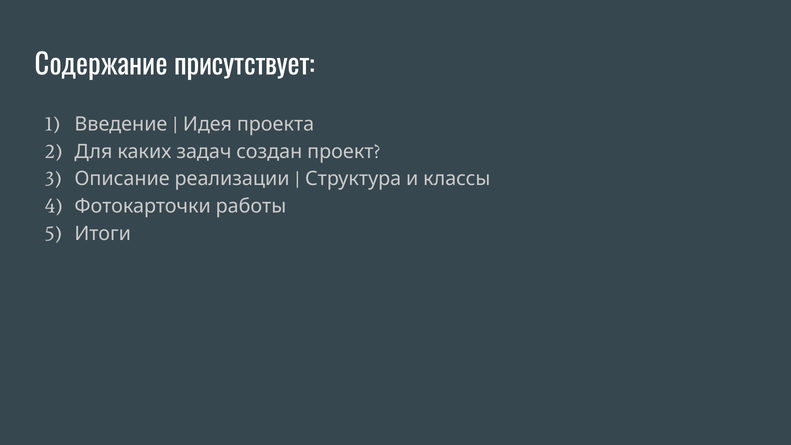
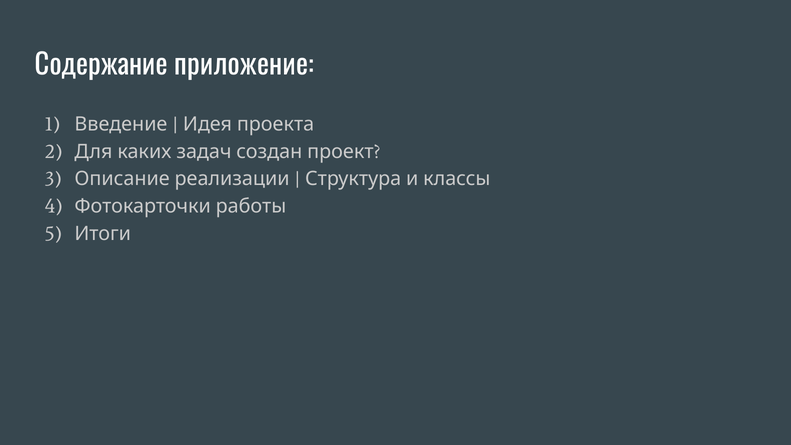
присутствует: присутствует -> приложение
